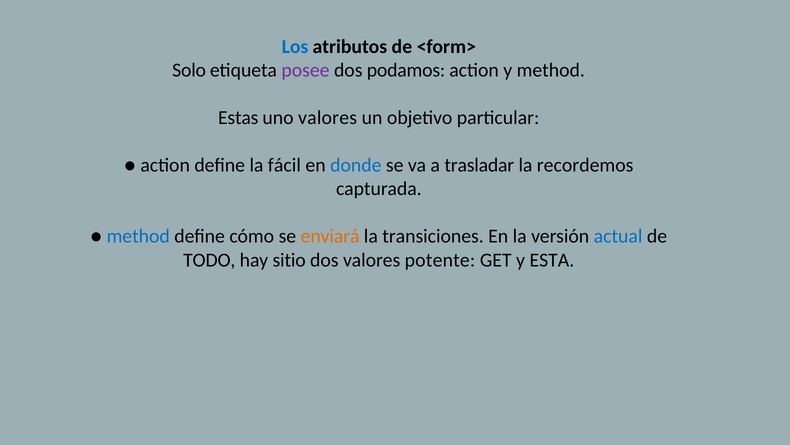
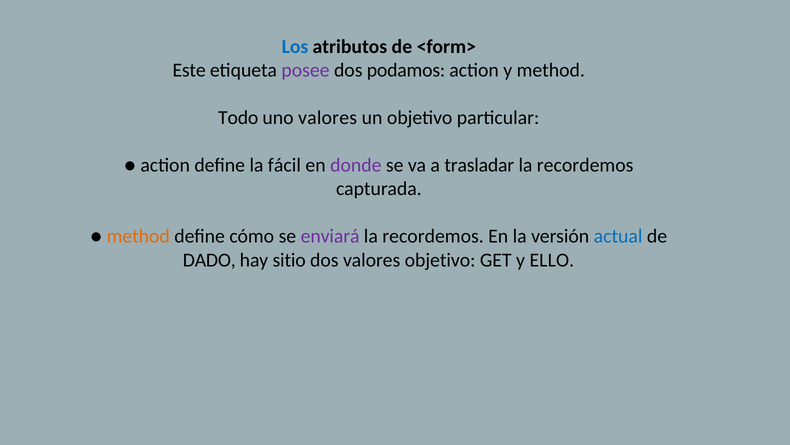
Solo: Solo -> Este
Estas: Estas -> Todo
donde colour: blue -> purple
method at (138, 236) colour: blue -> orange
enviará colour: orange -> purple
transiciones at (433, 236): transiciones -> recordemos
TODO: TODO -> DADO
valores potente: potente -> objetivo
ESTA: ESTA -> ELLO
